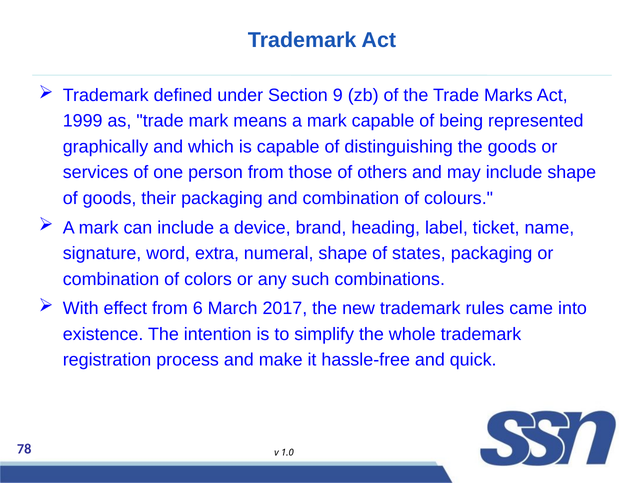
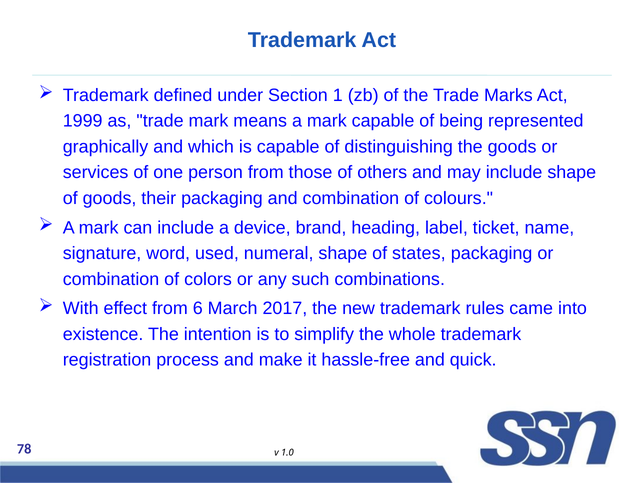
9: 9 -> 1
extra: extra -> used
